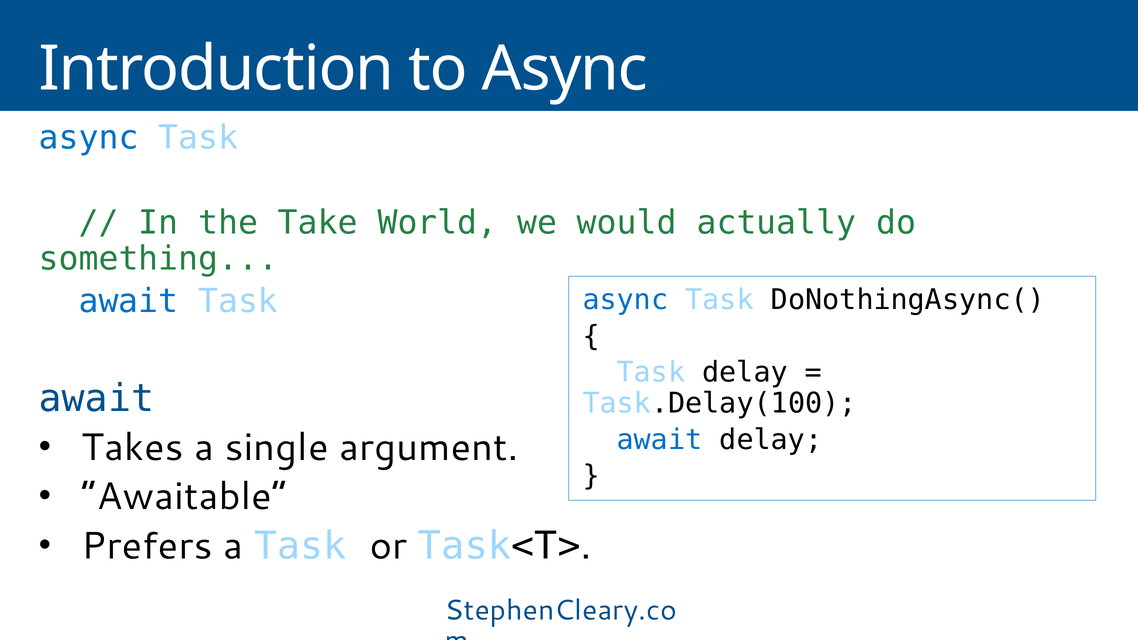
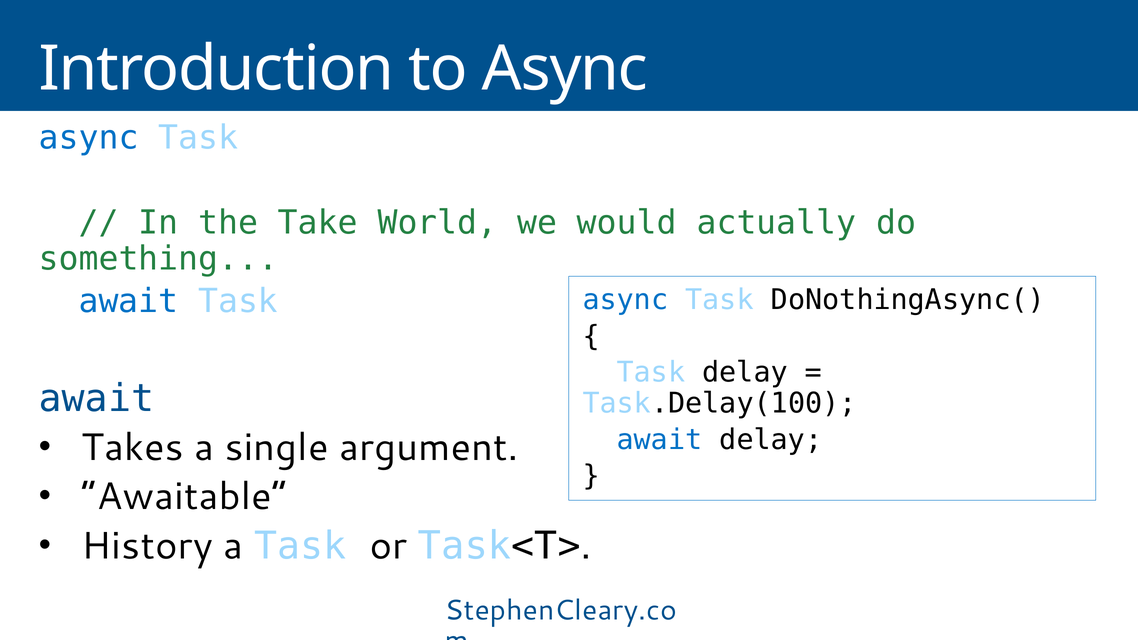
Prefers: Prefers -> History
